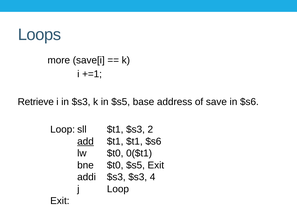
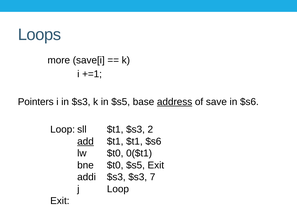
Retrieve: Retrieve -> Pointers
address underline: none -> present
4: 4 -> 7
